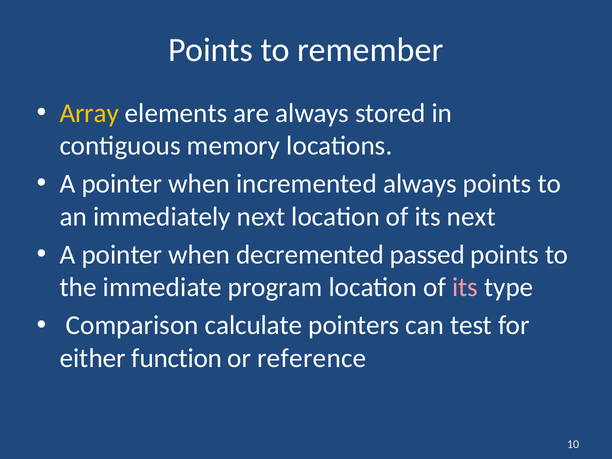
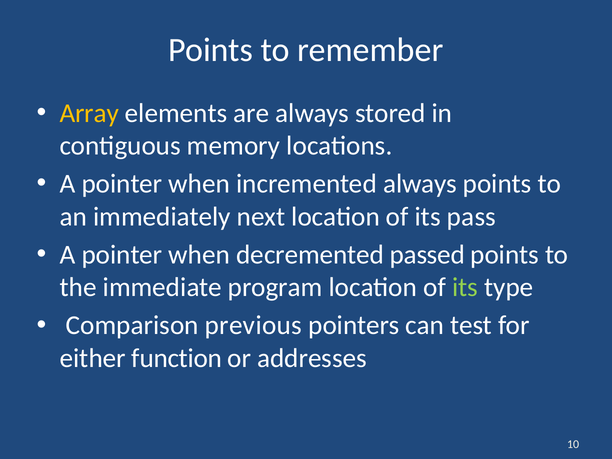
its next: next -> pass
its at (465, 287) colour: pink -> light green
calculate: calculate -> previous
reference: reference -> addresses
